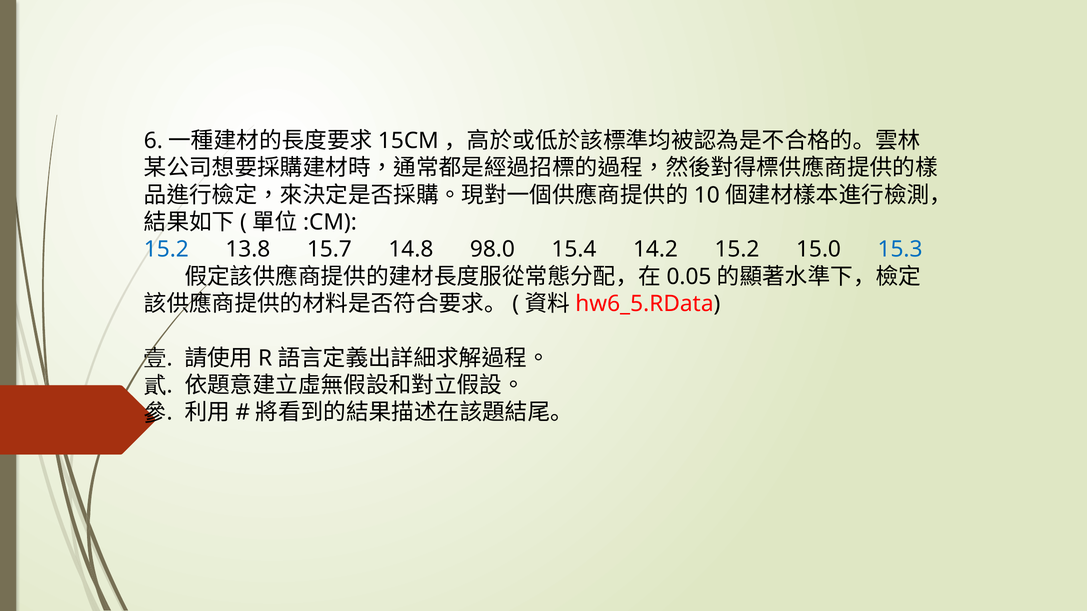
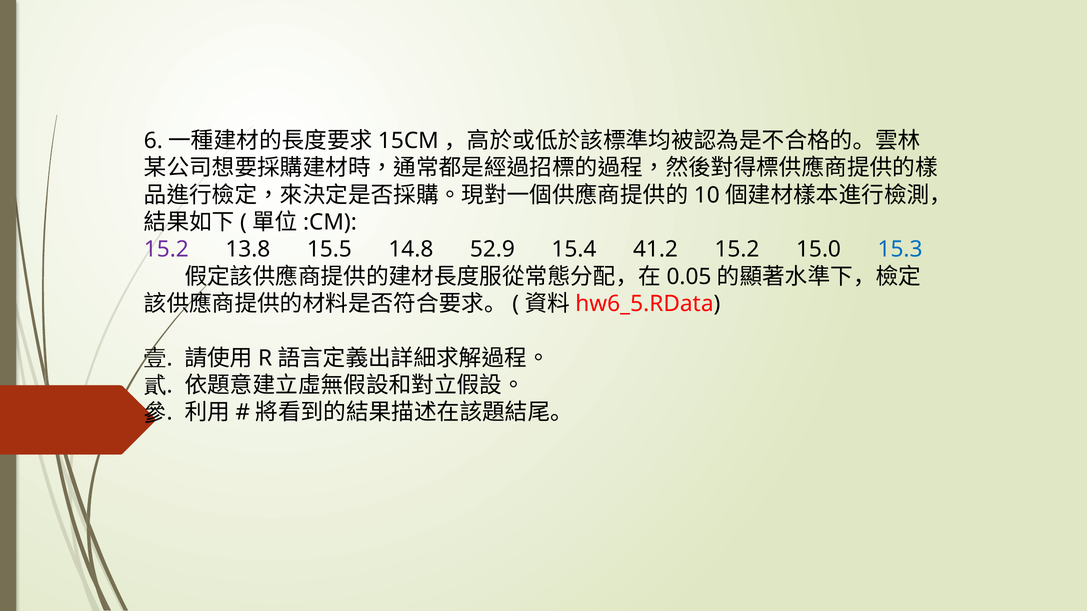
15.2 at (166, 250) colour: blue -> purple
15.7: 15.7 -> 15.5
98.0: 98.0 -> 52.9
14.2: 14.2 -> 41.2
